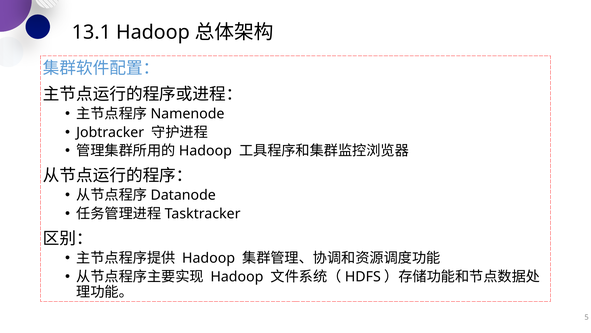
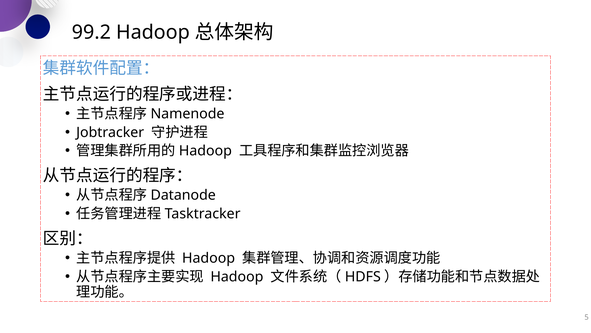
13.1: 13.1 -> 99.2
